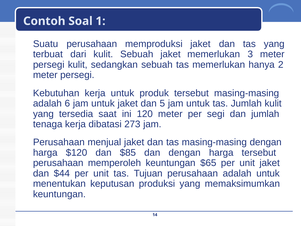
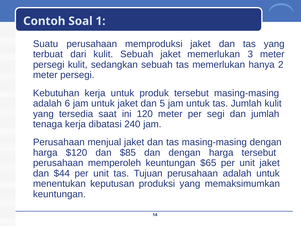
273: 273 -> 240
